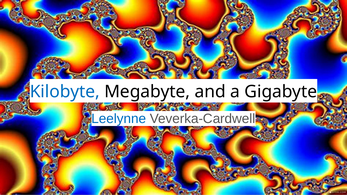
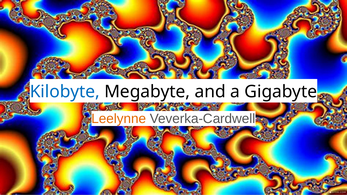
Leelynne colour: blue -> orange
